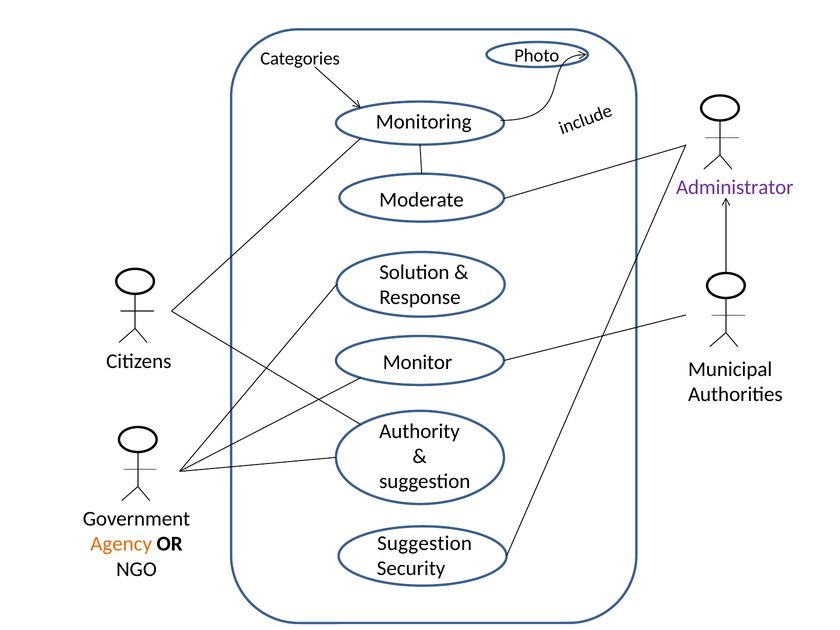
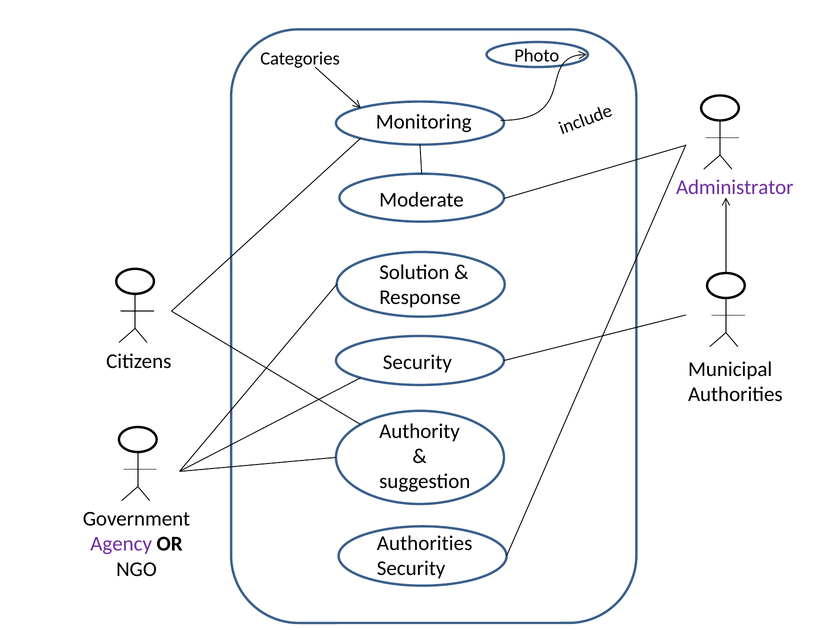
Monitor at (417, 362): Monitor -> Security
Suggestion at (425, 543): Suggestion -> Authorities
Agency colour: orange -> purple
